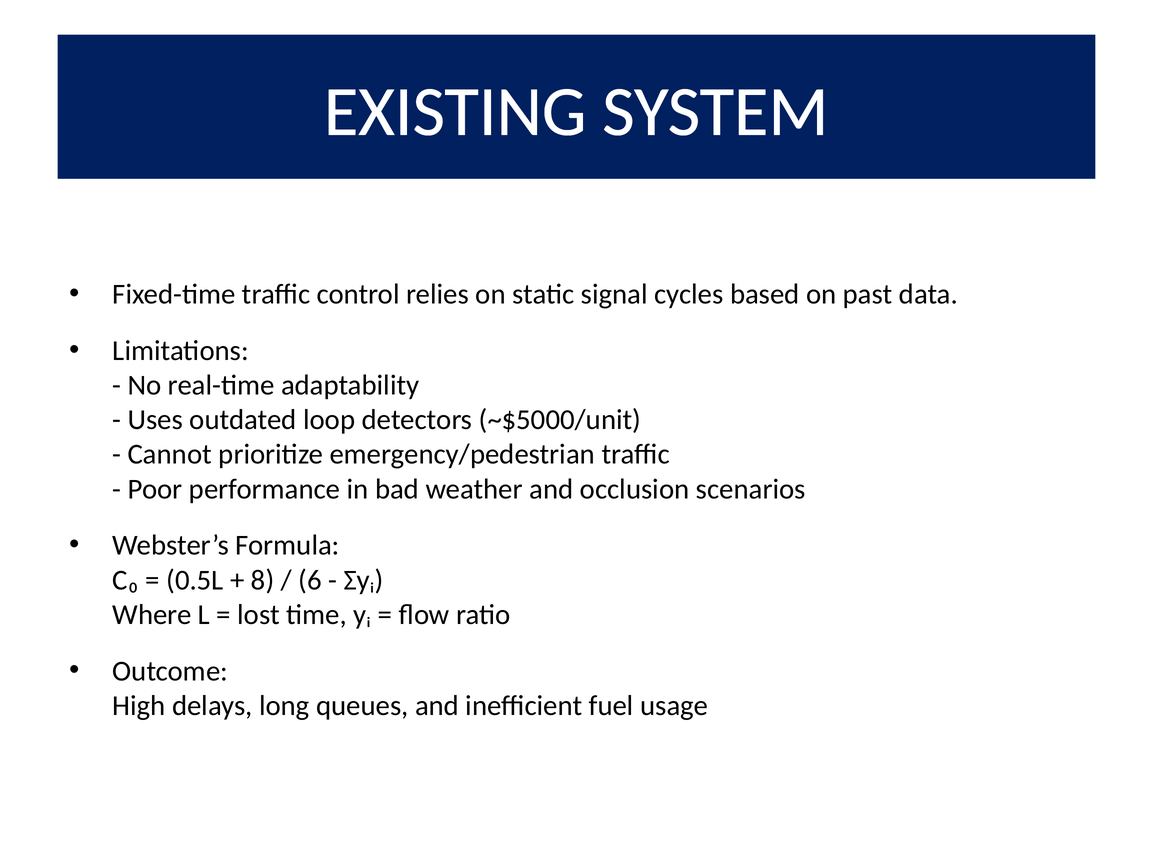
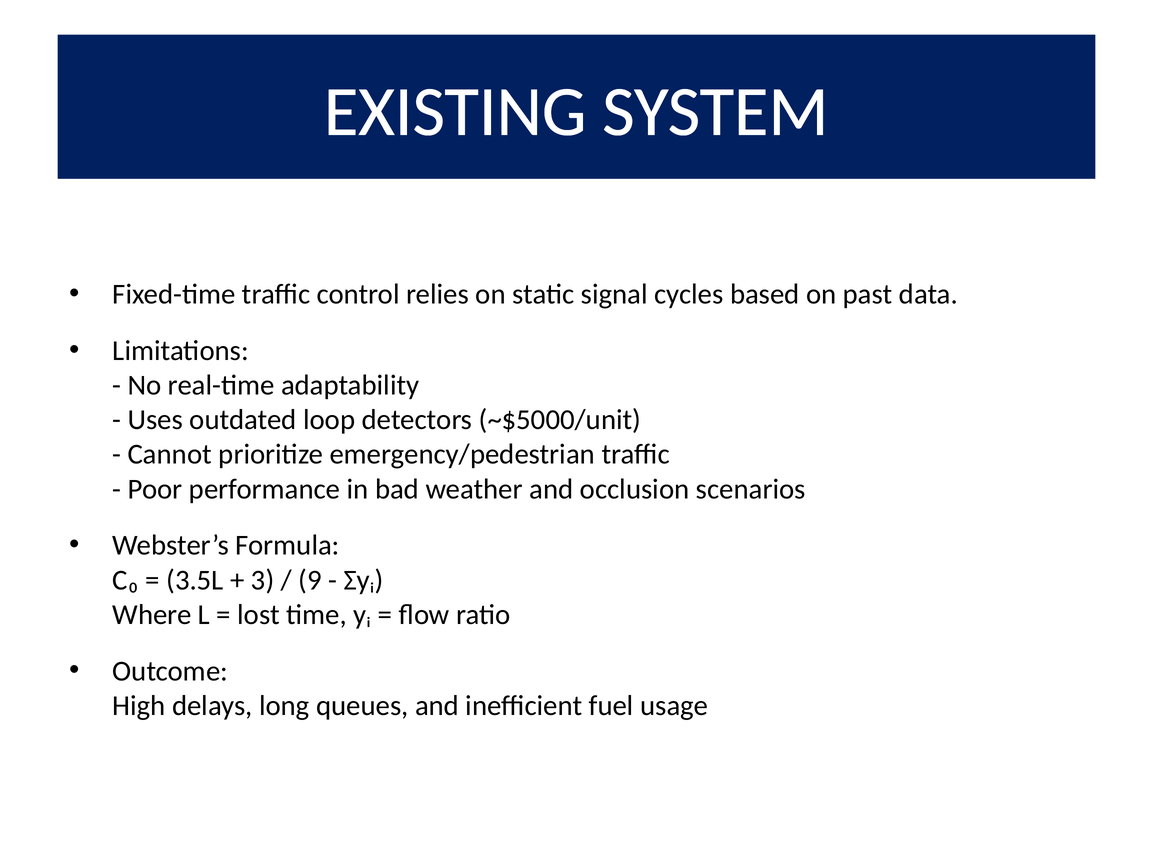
0.5L: 0.5L -> 3.5L
8: 8 -> 3
6: 6 -> 9
